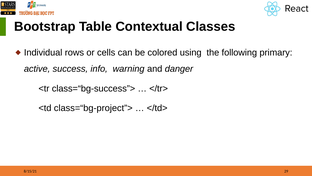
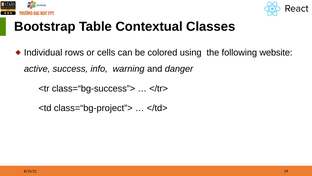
primary: primary -> website
